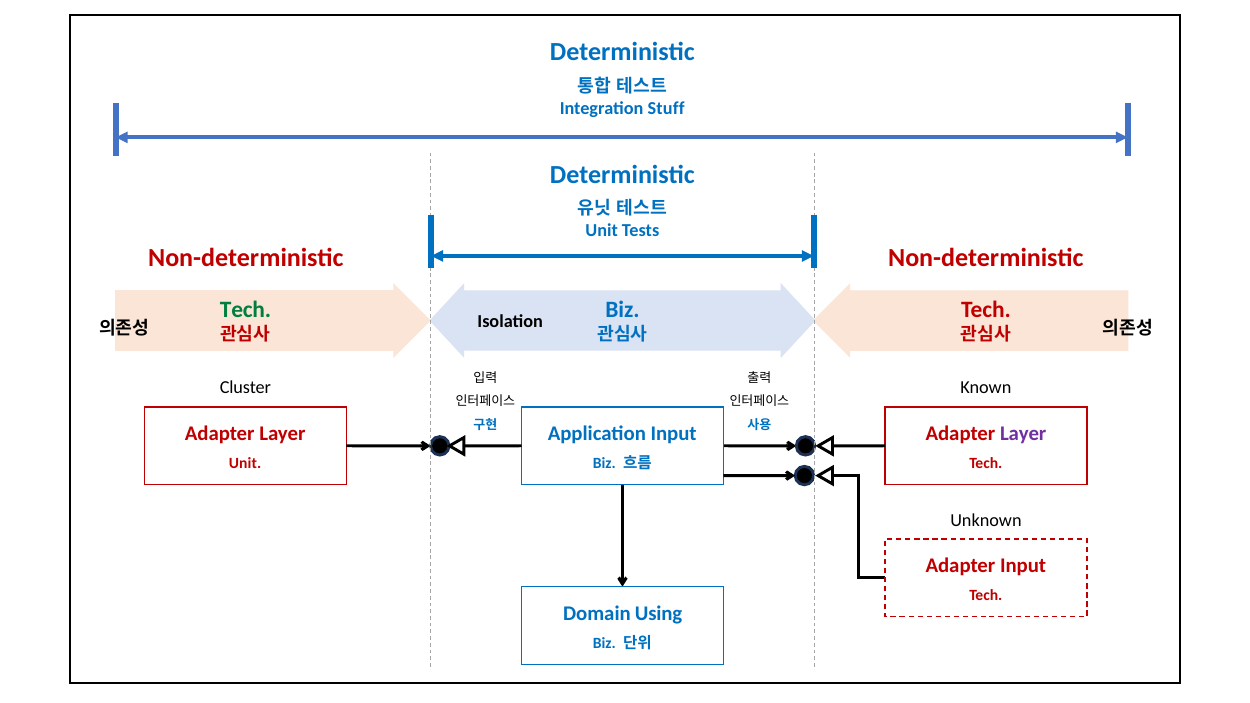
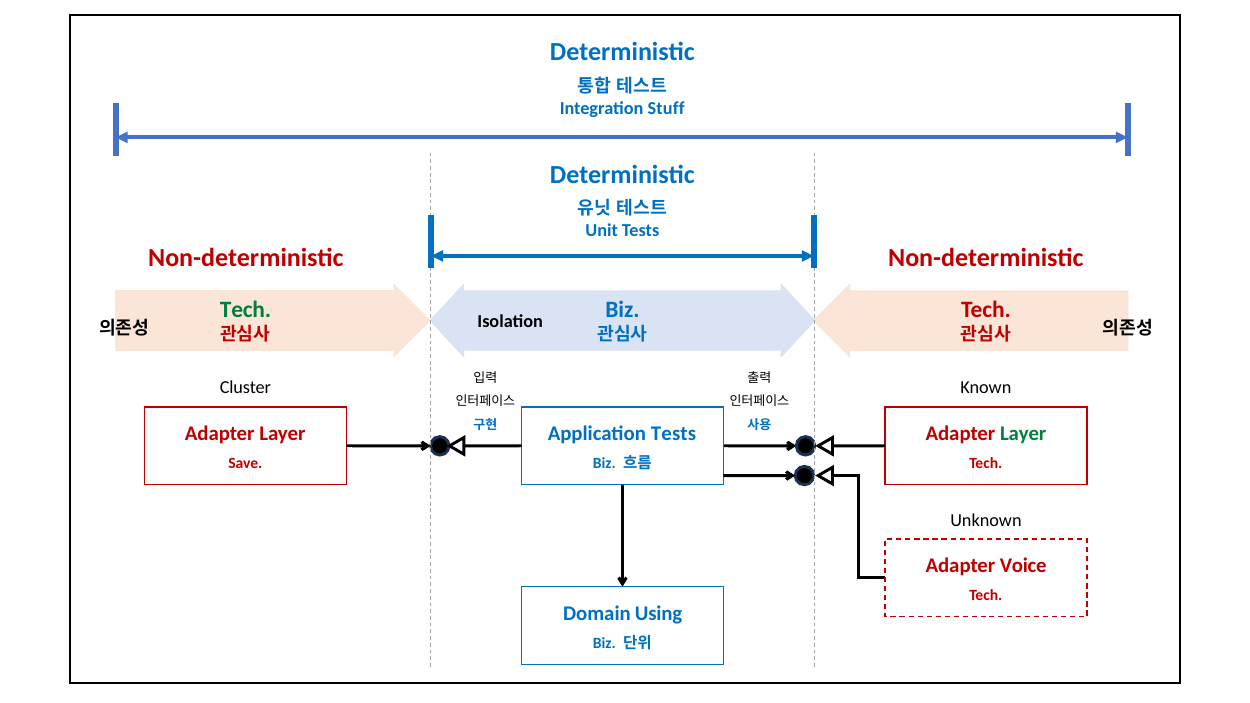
Application Input: Input -> Tests
Layer at (1023, 433) colour: purple -> green
Unit at (245, 464): Unit -> Save
Adapter Input: Input -> Voice
